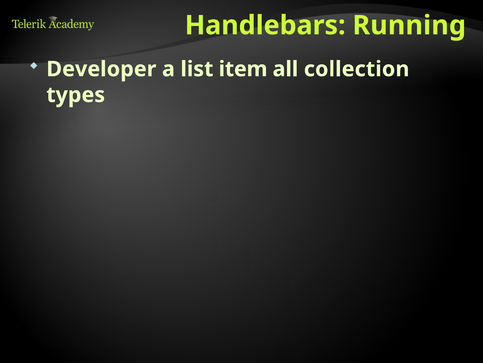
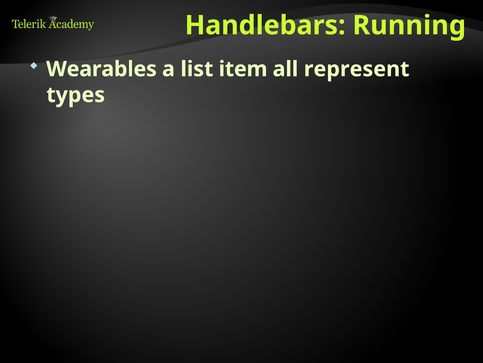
Developer: Developer -> Wearables
collection: collection -> represent
